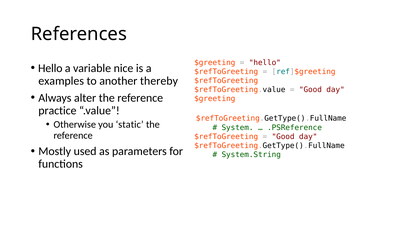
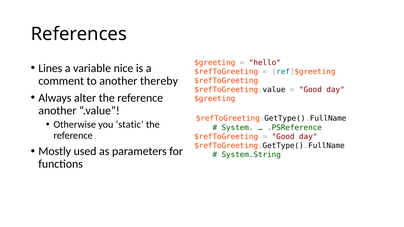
Hello at (50, 68): Hello -> Lines
examples: examples -> comment
practice at (57, 111): practice -> another
